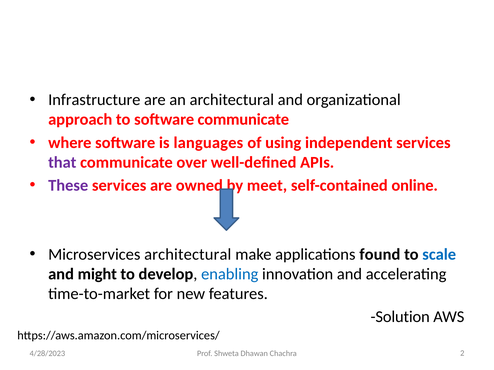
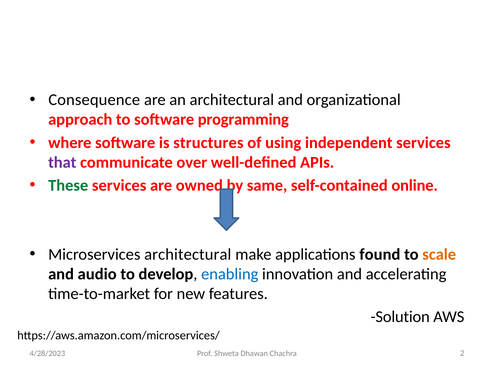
Infrastructure: Infrastructure -> Consequence
software communicate: communicate -> programming
languages: languages -> structures
These colour: purple -> green
meet: meet -> same
scale colour: blue -> orange
might: might -> audio
